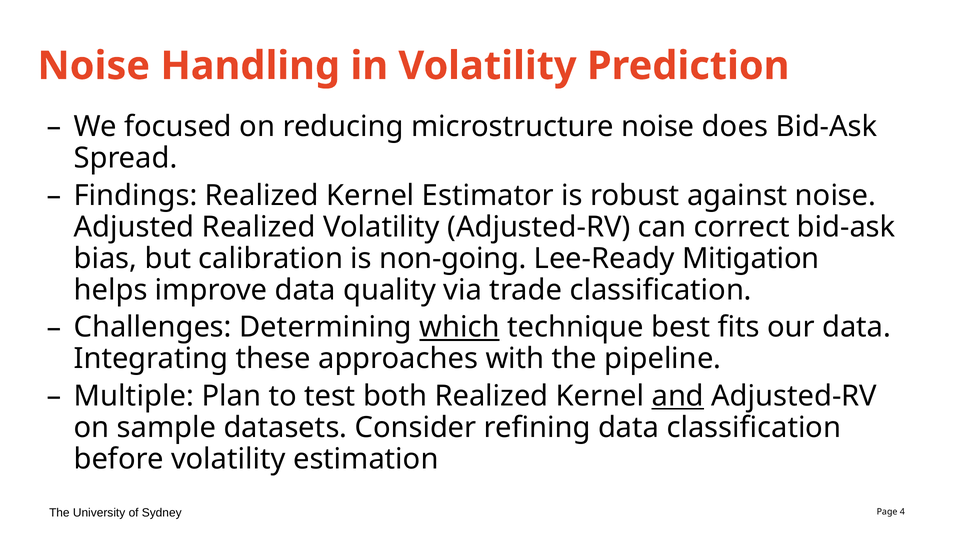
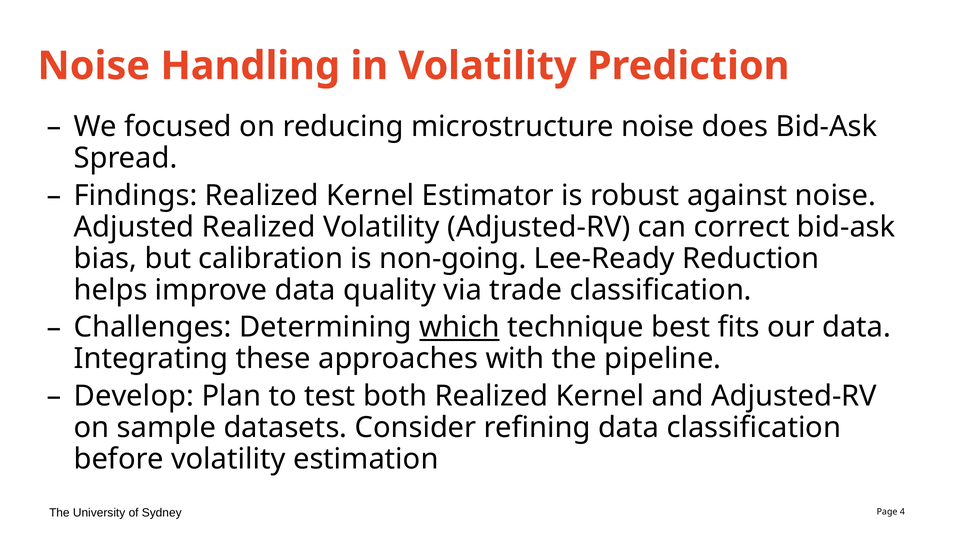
Mitigation: Mitigation -> Reduction
Multiple: Multiple -> Develop
and underline: present -> none
